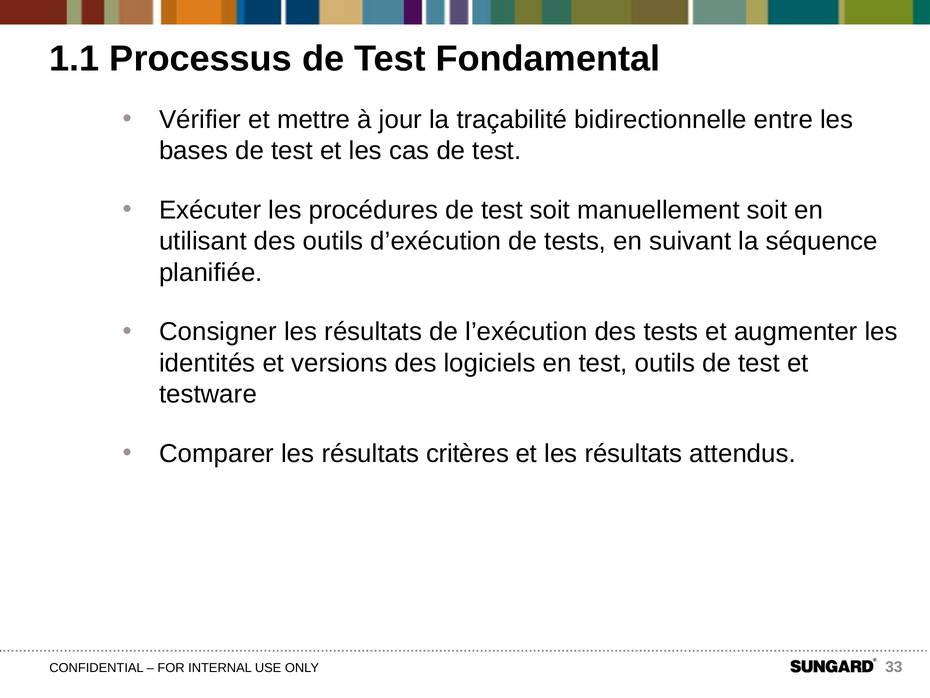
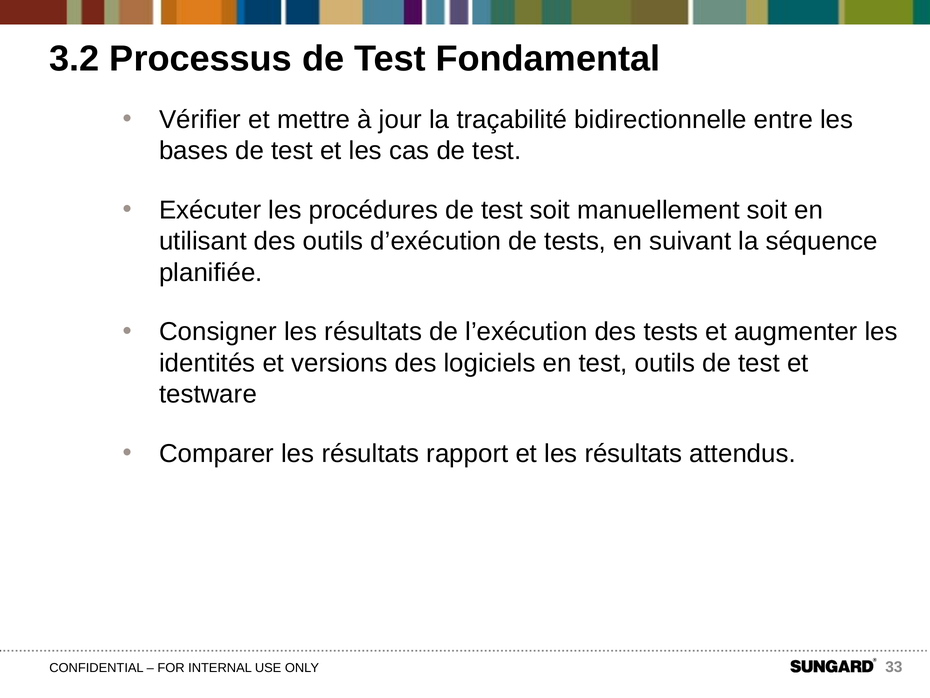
1.1: 1.1 -> 3.2
critères: critères -> rapport
